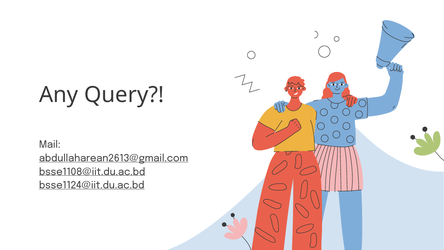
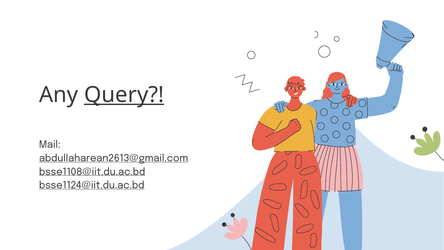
Query underline: none -> present
